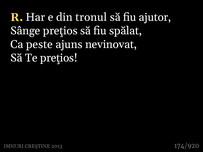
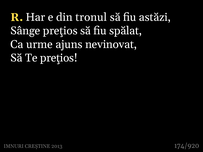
ajutor: ajutor -> astăzi
peste: peste -> urme
